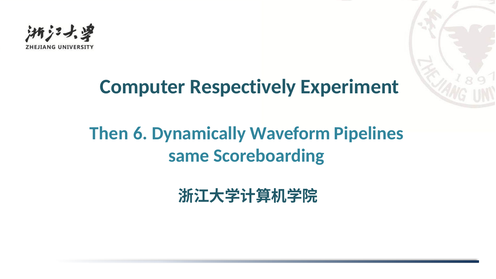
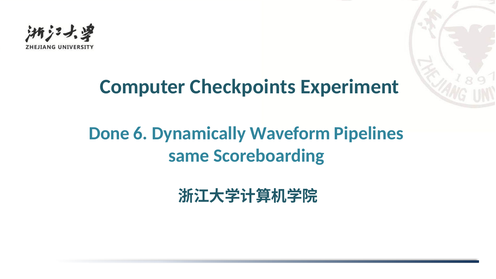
Respectively: Respectively -> Checkpoints
Then: Then -> Done
